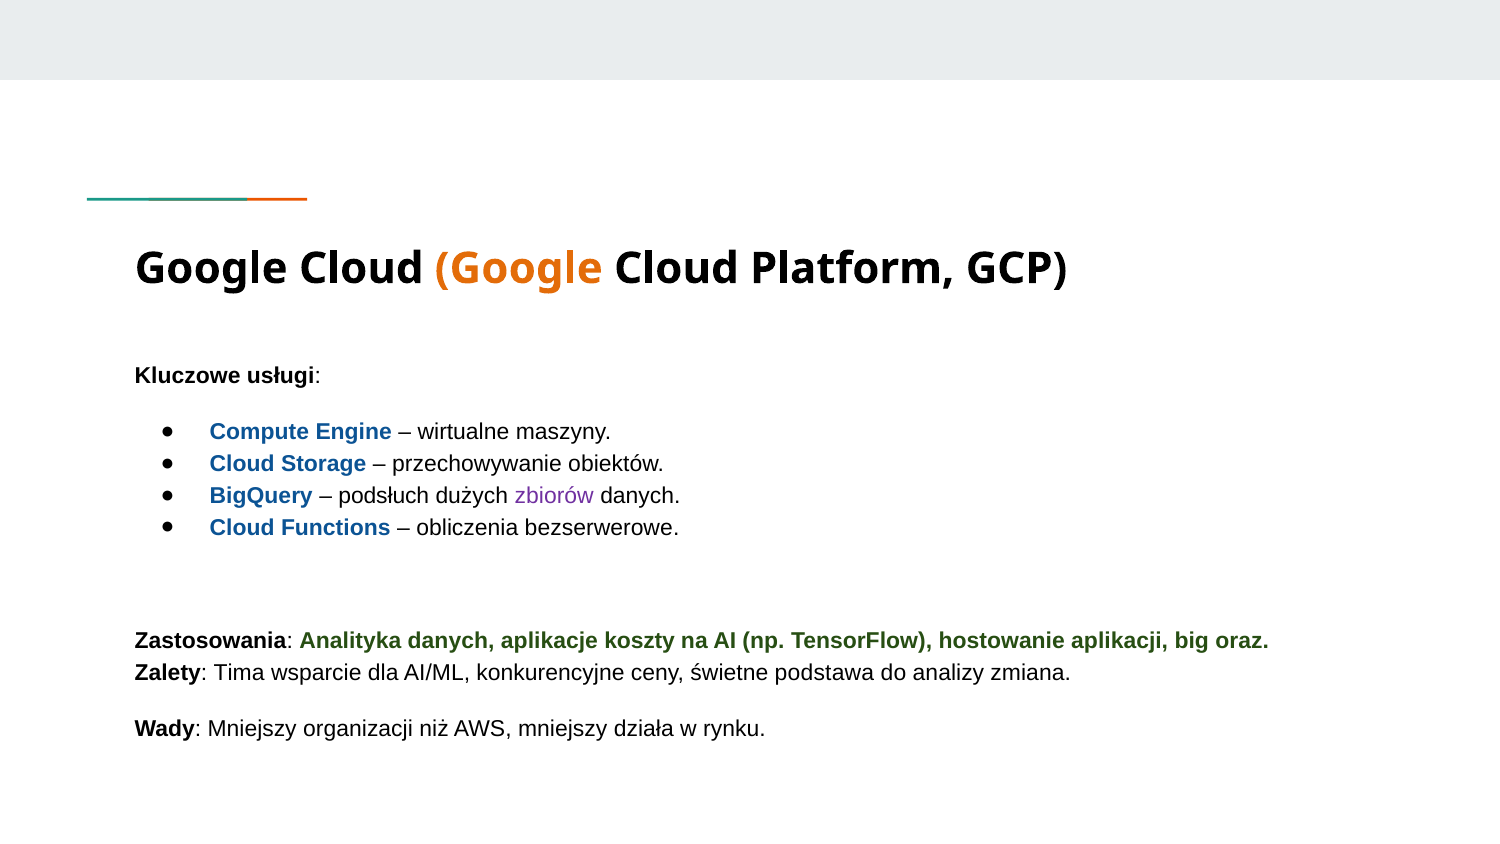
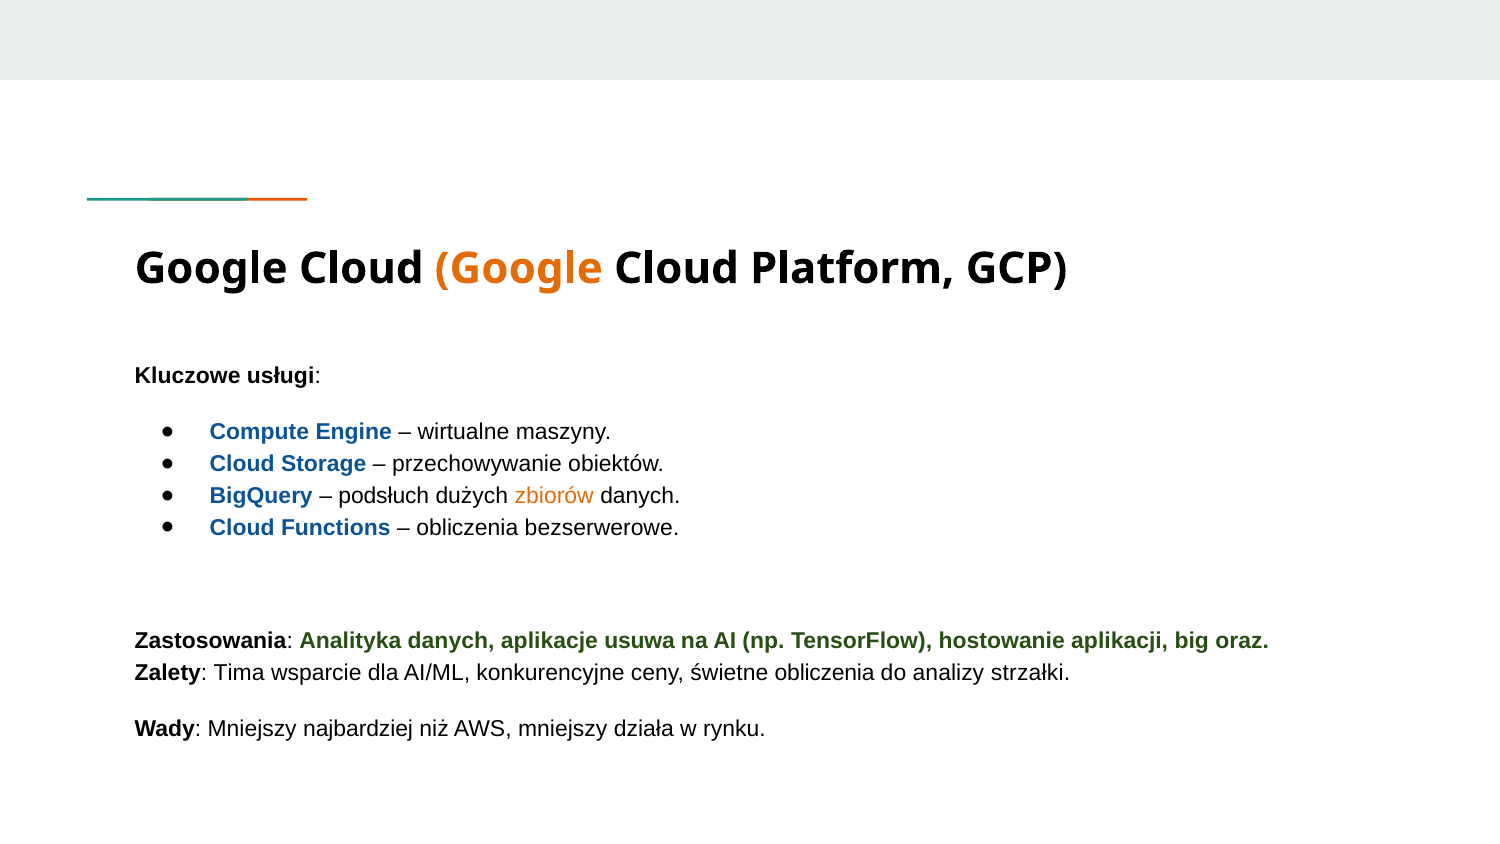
zbiorów colour: purple -> orange
koszty: koszty -> usuwa
świetne podstawa: podstawa -> obliczenia
zmiana: zmiana -> strzałki
organizacji: organizacji -> najbardziej
